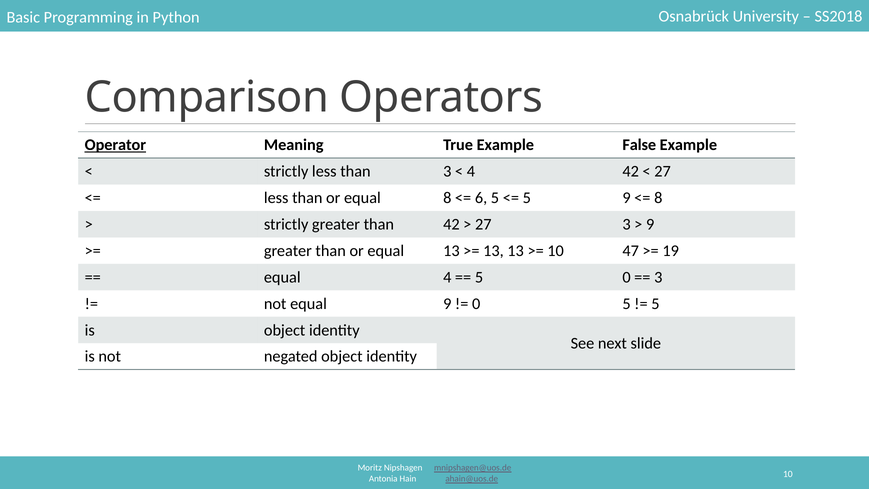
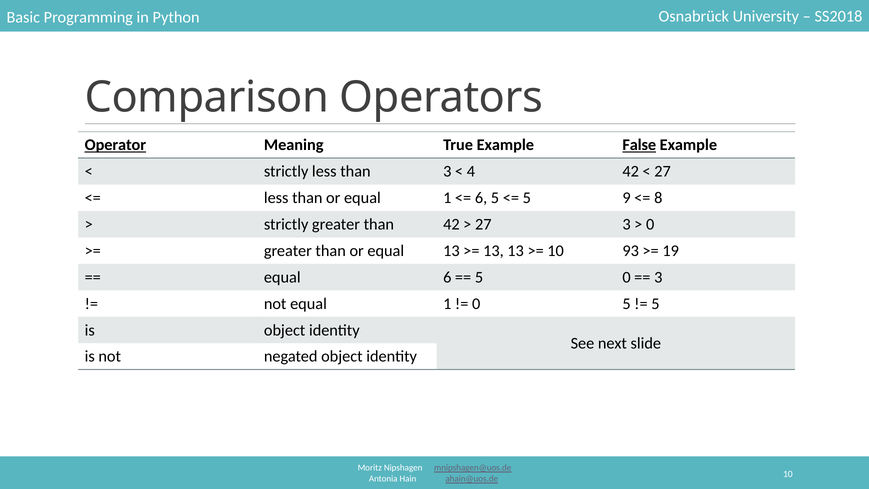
False underline: none -> present
or equal 8: 8 -> 1
9 at (650, 224): 9 -> 0
47: 47 -> 93
equal 4: 4 -> 6
not equal 9: 9 -> 1
